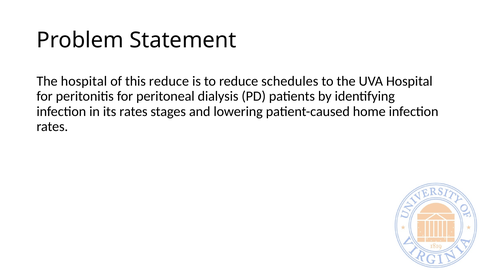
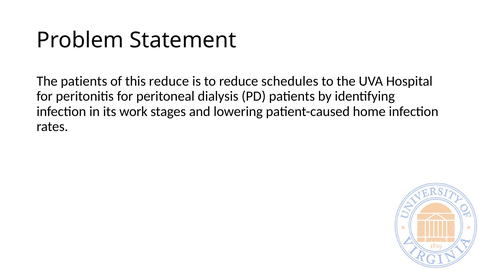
The hospital: hospital -> patients
its rates: rates -> work
